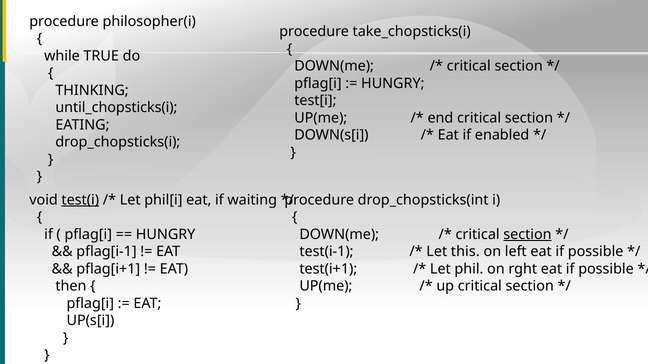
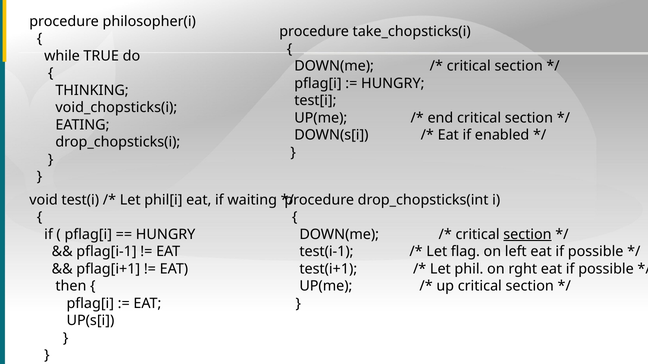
until_chopsticks(i: until_chopsticks(i -> void_chopsticks(i
test(i underline: present -> none
this: this -> flag
